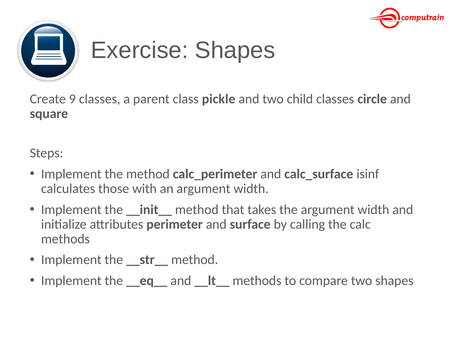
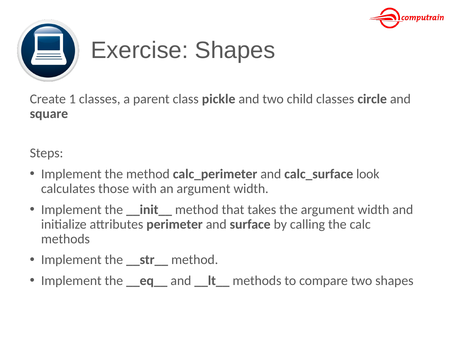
9: 9 -> 1
isinf: isinf -> look
